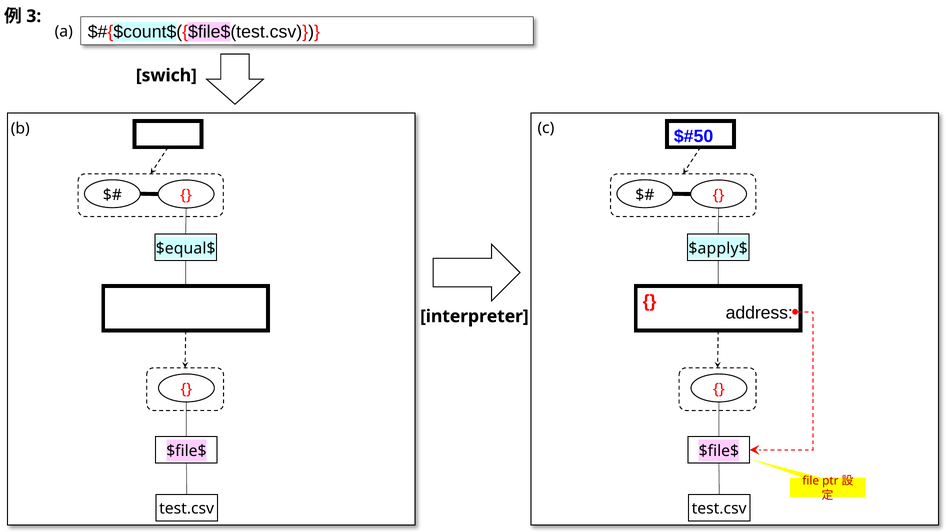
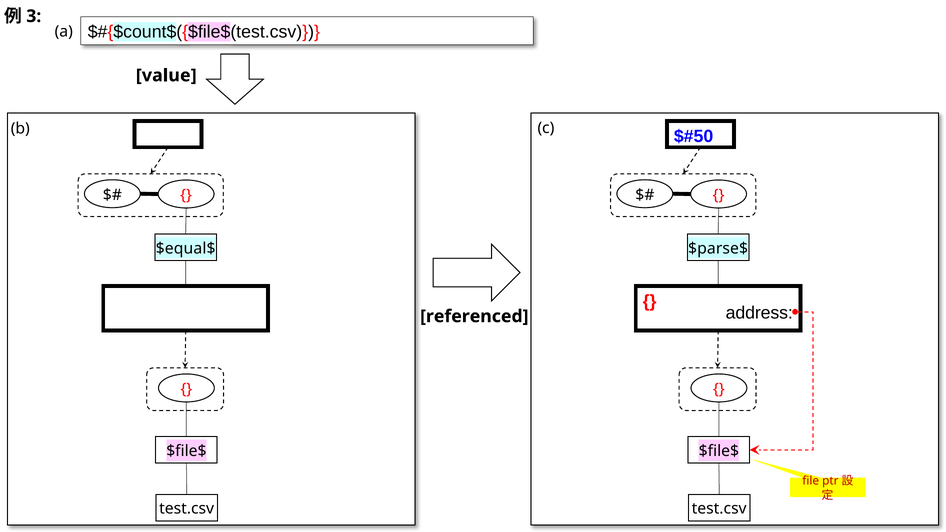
swich: swich -> value
$apply$: $apply$ -> $parse$
interpreter: interpreter -> referenced
